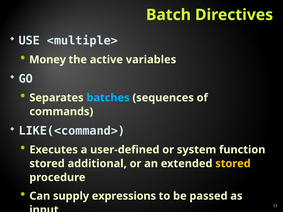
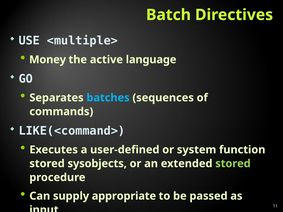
variables: variables -> language
additional: additional -> sysobjects
stored at (233, 164) colour: yellow -> light green
expressions: expressions -> appropriate
